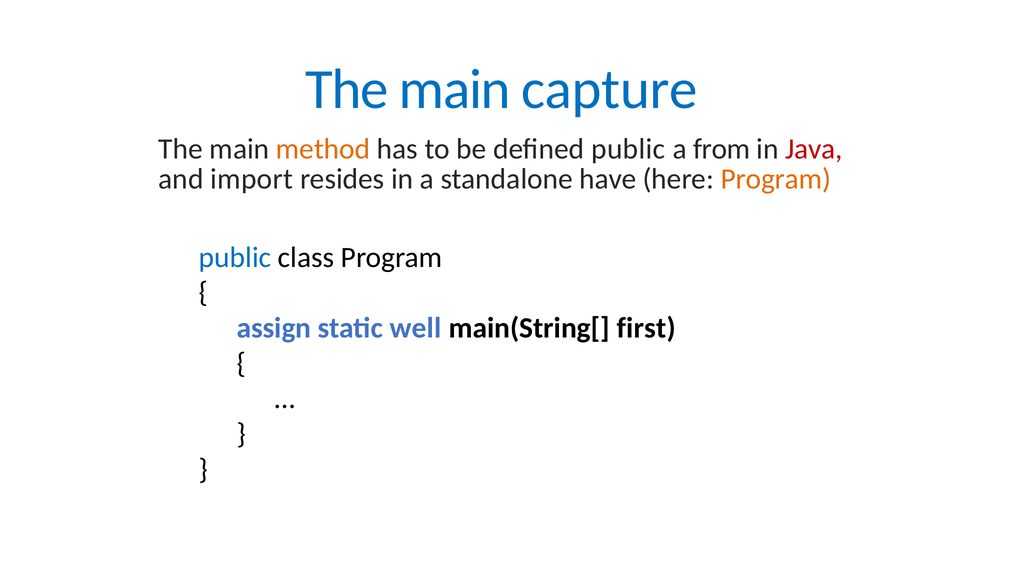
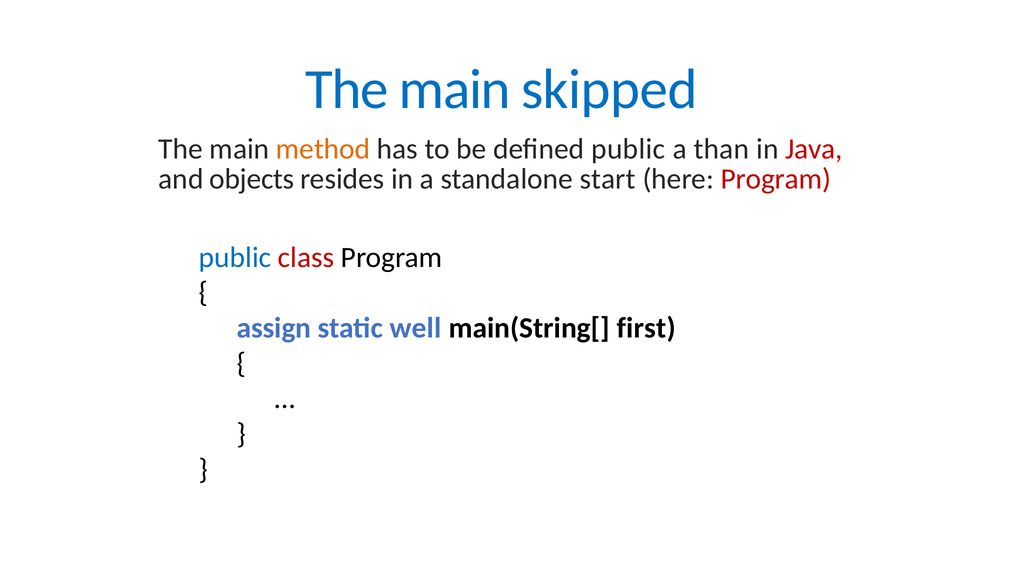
capture: capture -> skipped
from: from -> than
import: import -> objects
have: have -> start
Program at (776, 179) colour: orange -> red
class colour: black -> red
